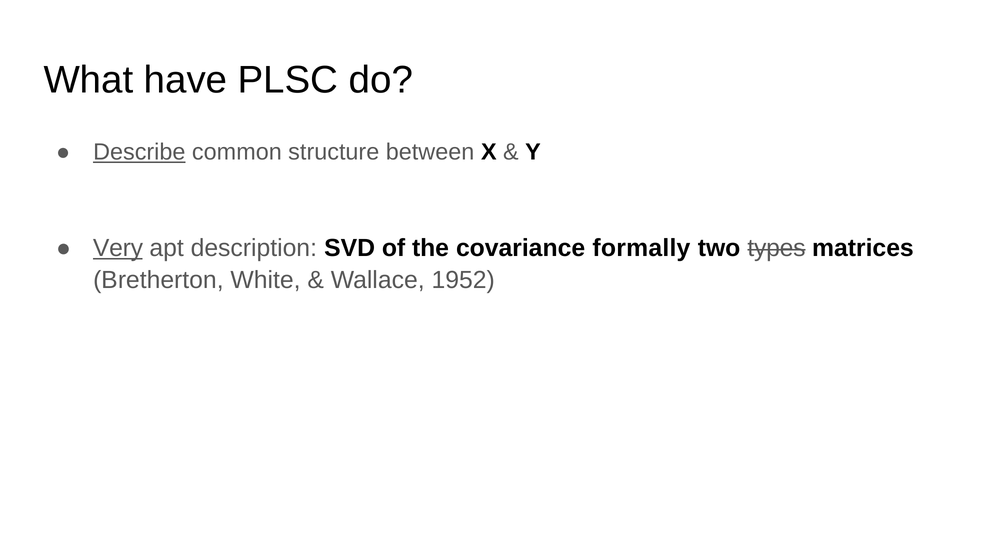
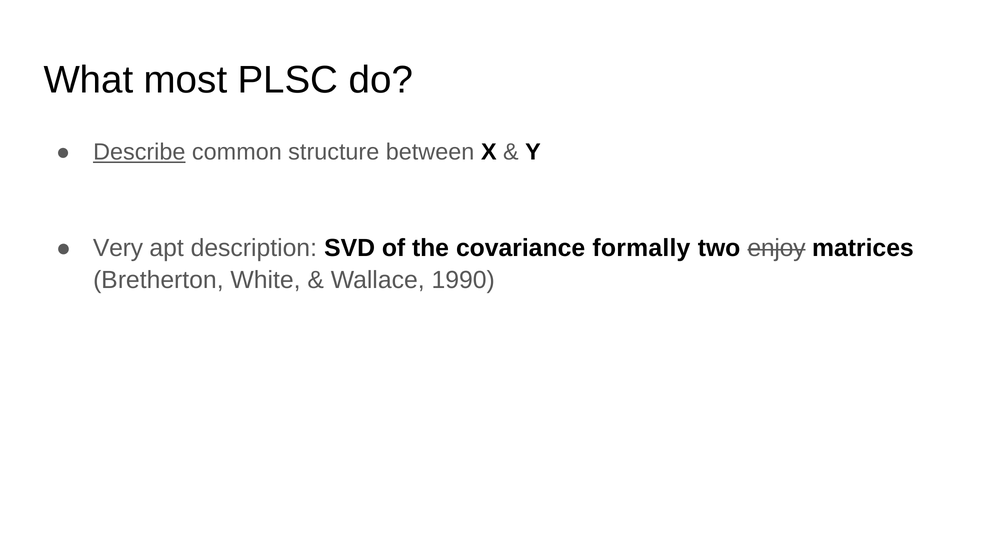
have: have -> most
Very underline: present -> none
types: types -> enjoy
1952: 1952 -> 1990
